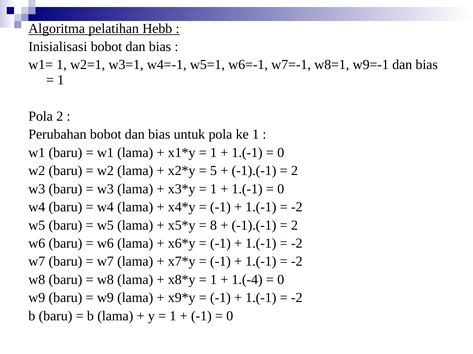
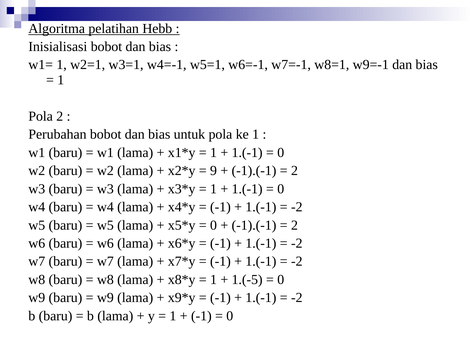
5: 5 -> 9
8 at (213, 226): 8 -> 0
1.(-4: 1.(-4 -> 1.(-5
